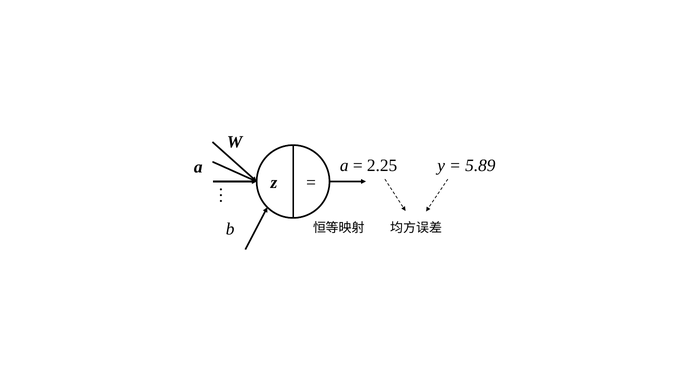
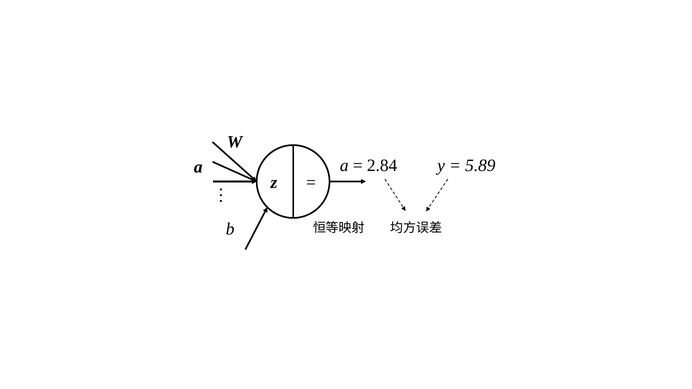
2.25: 2.25 -> 2.84
